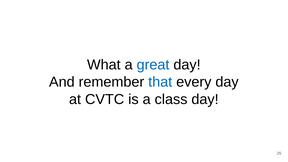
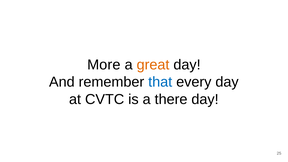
What: What -> More
great colour: blue -> orange
class: class -> there
